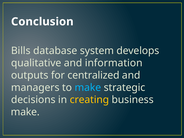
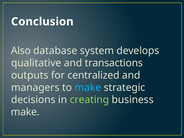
Bills: Bills -> Also
information: information -> transactions
creating colour: yellow -> light green
